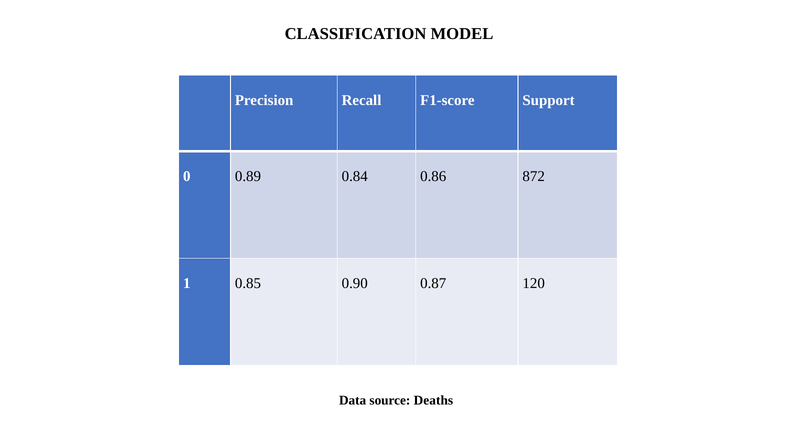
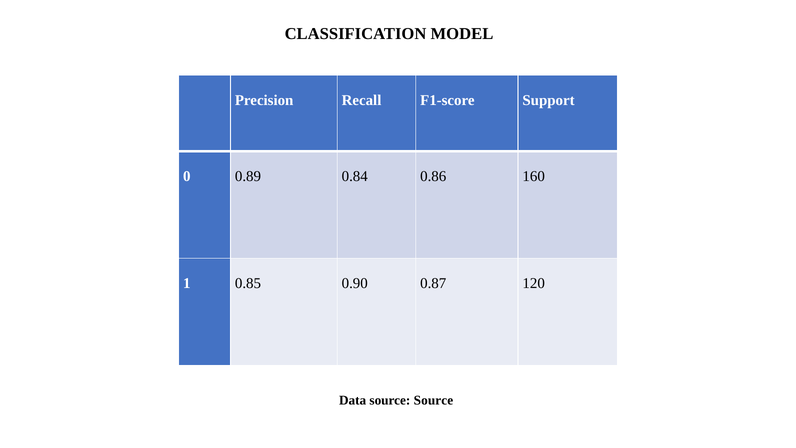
872: 872 -> 160
source Deaths: Deaths -> Source
